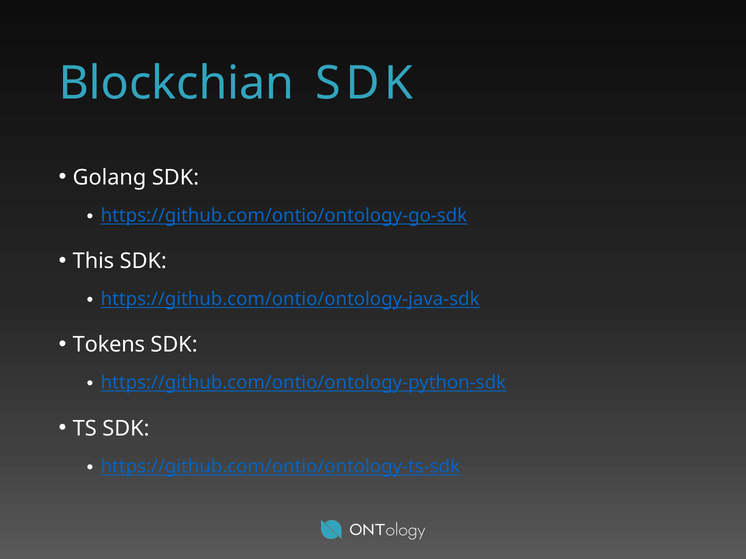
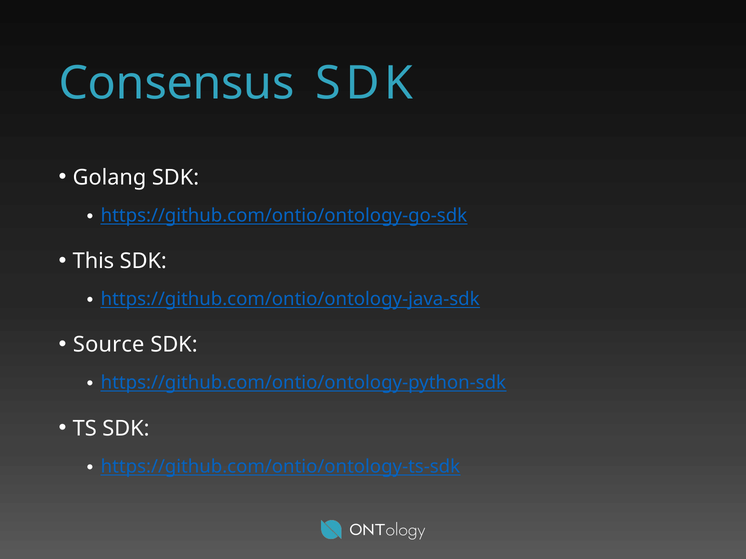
Blockchian: Blockchian -> Consensus
Tokens: Tokens -> Source
